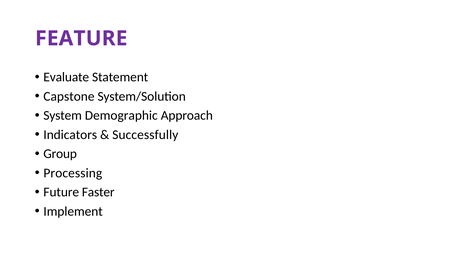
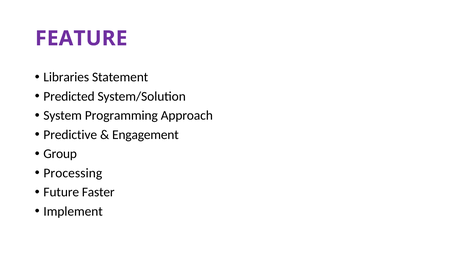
Evaluate: Evaluate -> Libraries
Capstone: Capstone -> Predicted
Demographic: Demographic -> Programming
Indicators: Indicators -> Predictive
Successfully: Successfully -> Engagement
